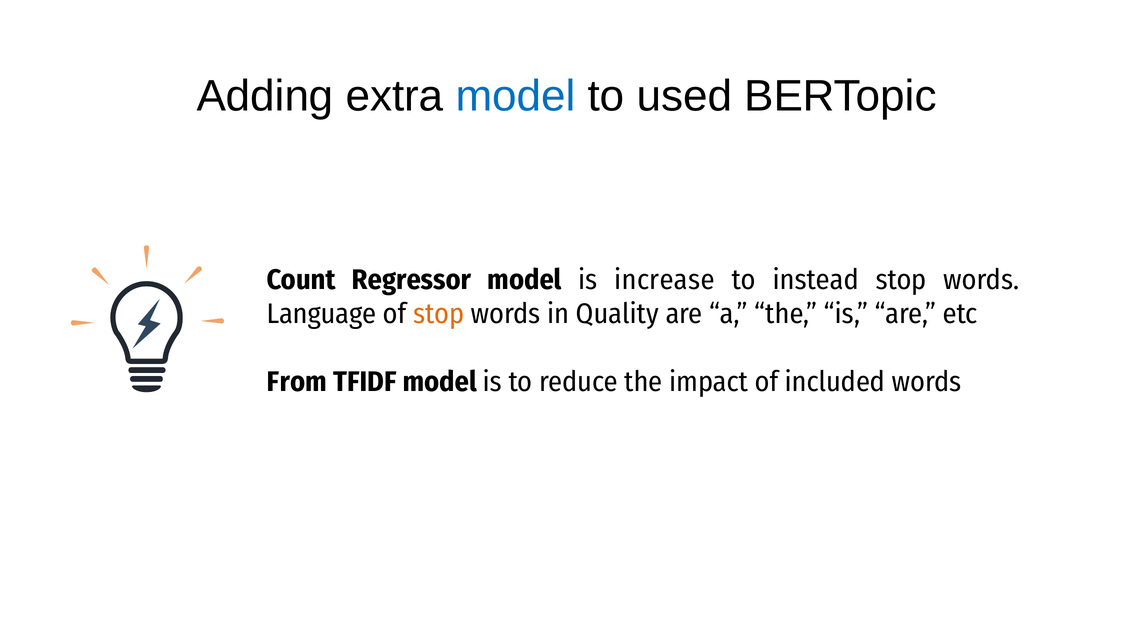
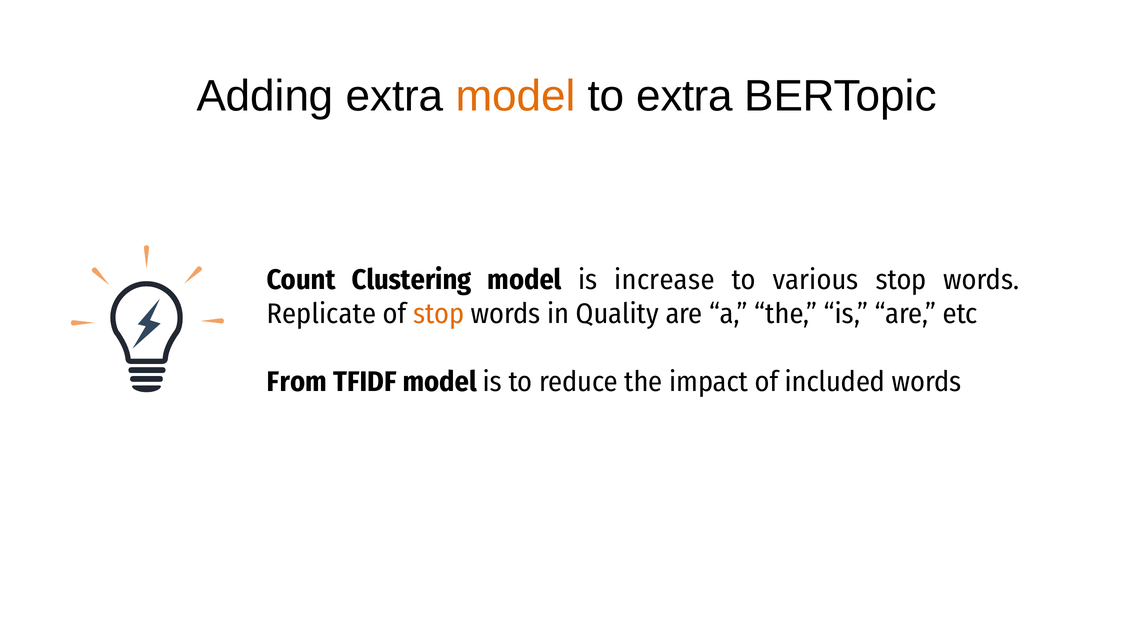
model at (516, 96) colour: blue -> orange
to used: used -> extra
Regressor: Regressor -> Clustering
instead: instead -> various
Language: Language -> Replicate
